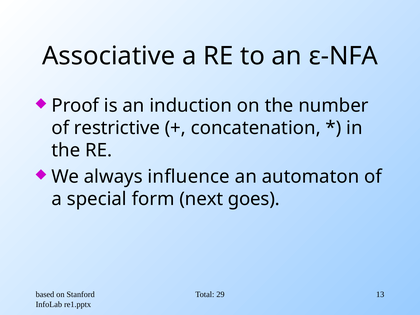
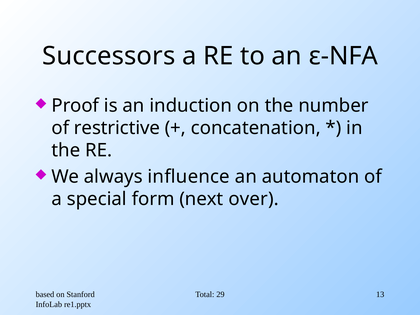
Associative: Associative -> Successors
goes: goes -> over
